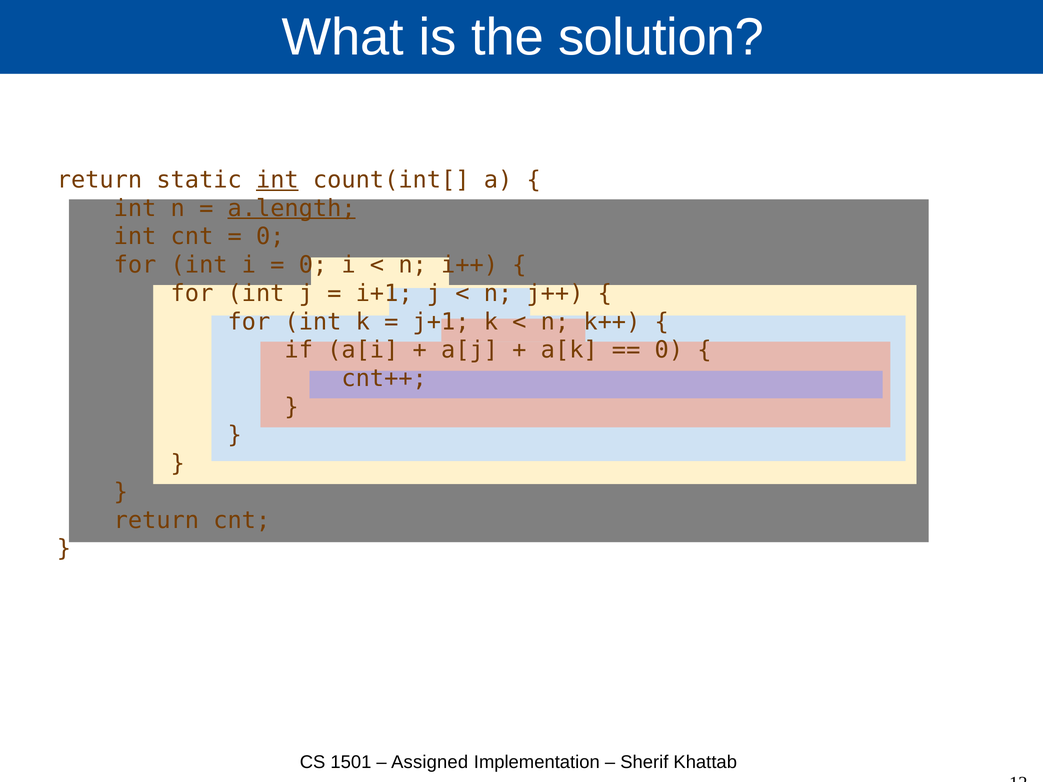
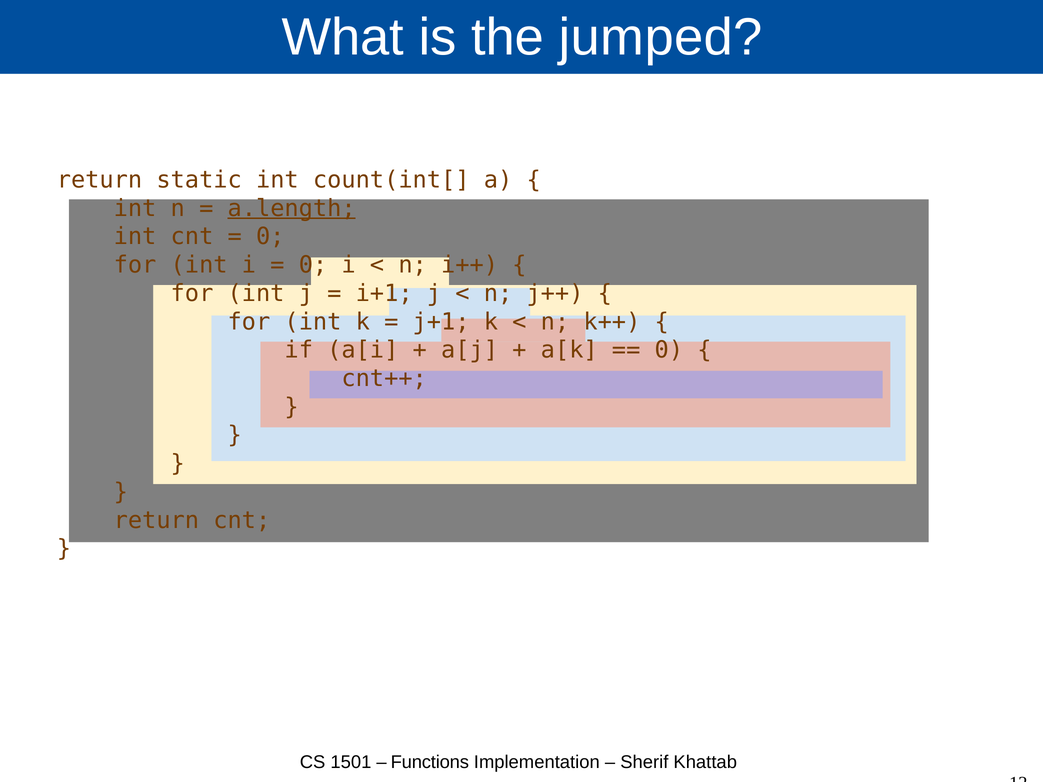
solution: solution -> jumped
int at (277, 180) underline: present -> none
Assigned: Assigned -> Functions
